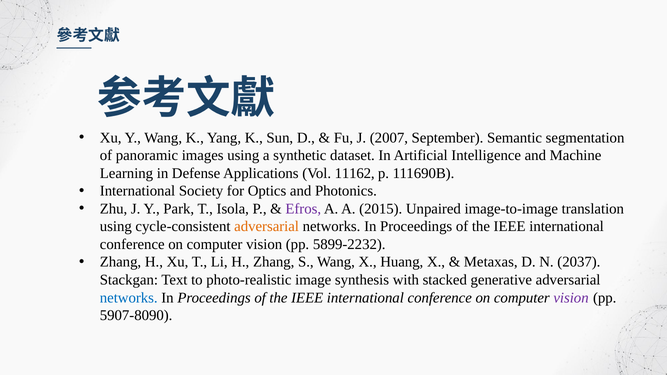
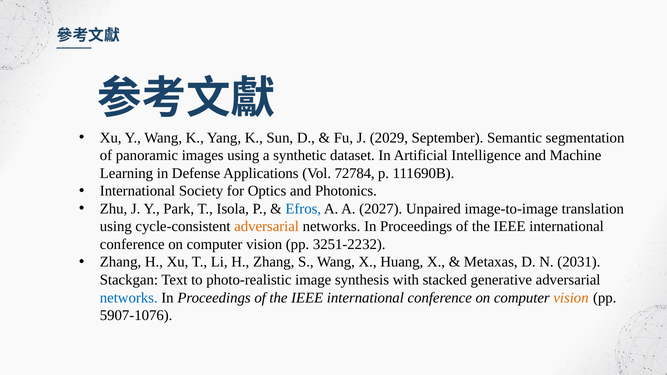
2007: 2007 -> 2029
11162: 11162 -> 72784
Efros colour: purple -> blue
2015: 2015 -> 2027
5899-2232: 5899-2232 -> 3251-2232
2037: 2037 -> 2031
vision at (571, 298) colour: purple -> orange
5907-8090: 5907-8090 -> 5907-1076
